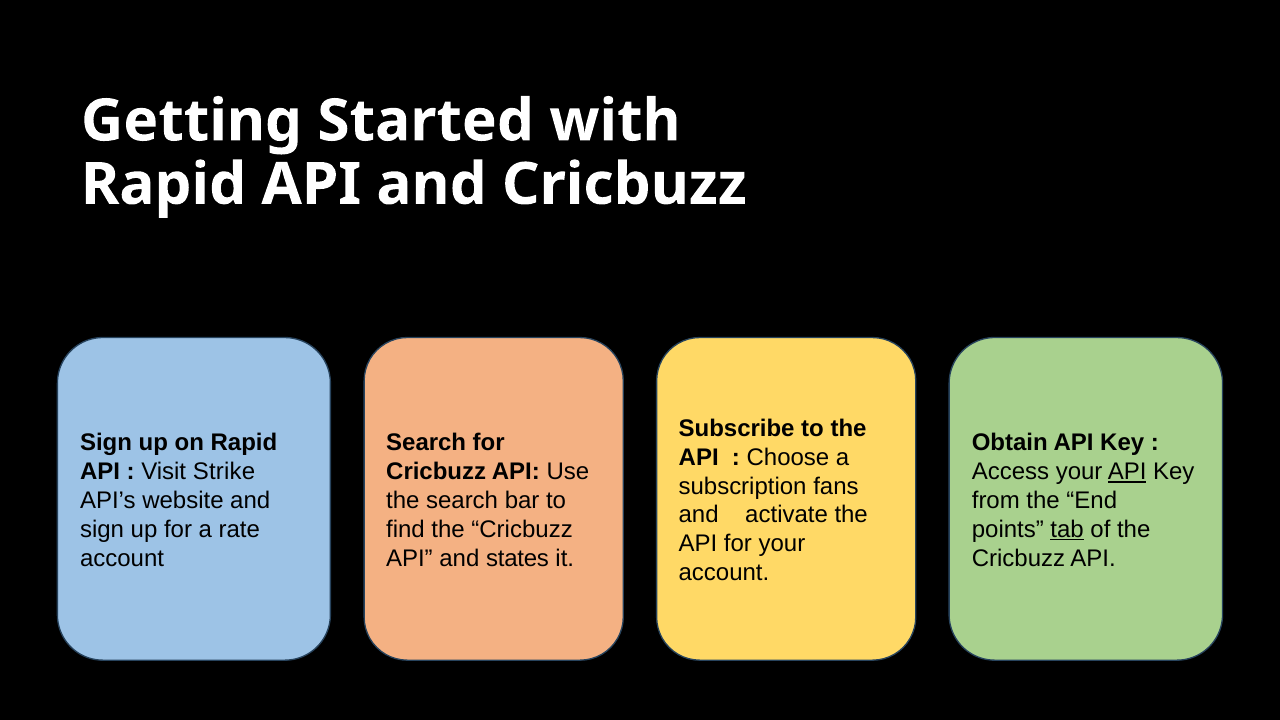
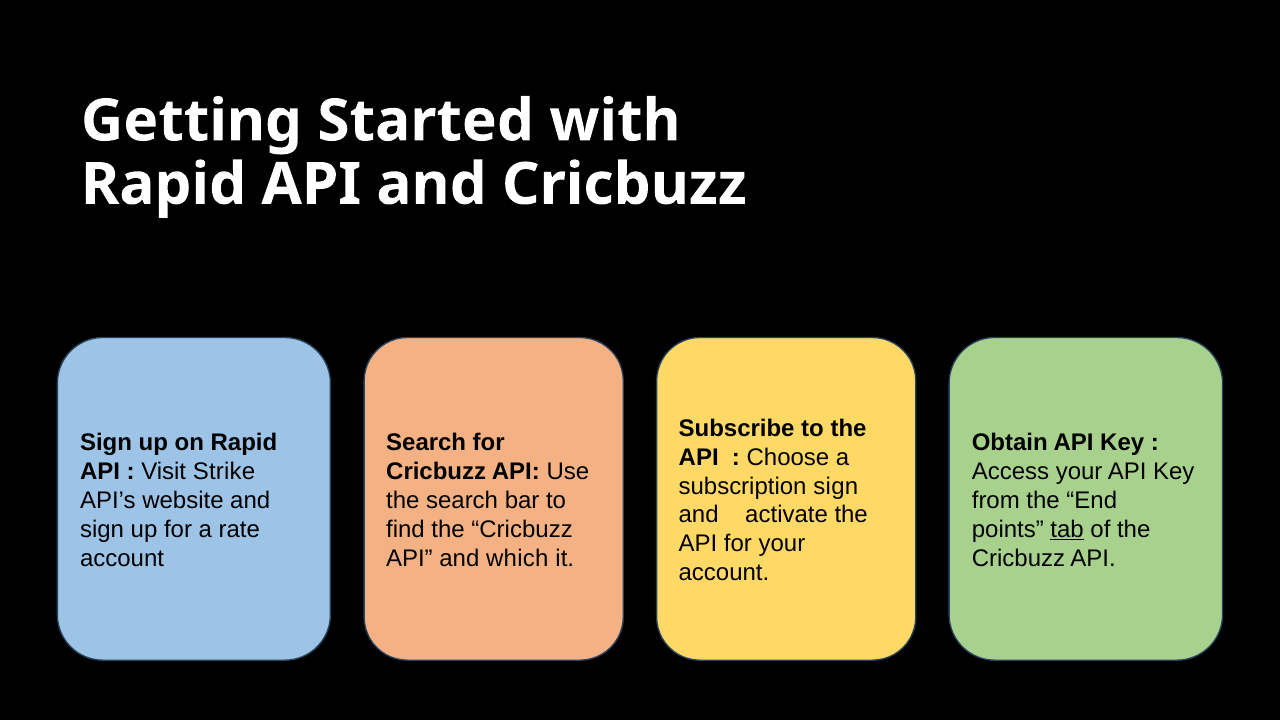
API at (1127, 472) underline: present -> none
subscription fans: fans -> sign
states: states -> which
